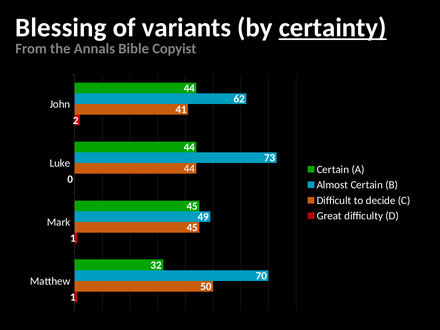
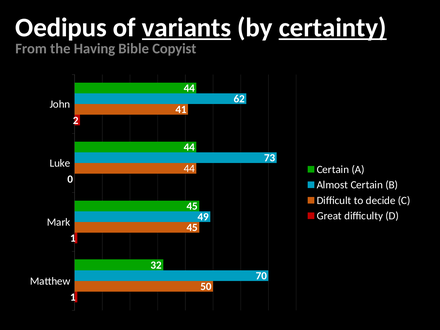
Blessing: Blessing -> Oedipus
variants underline: none -> present
Annals: Annals -> Having
